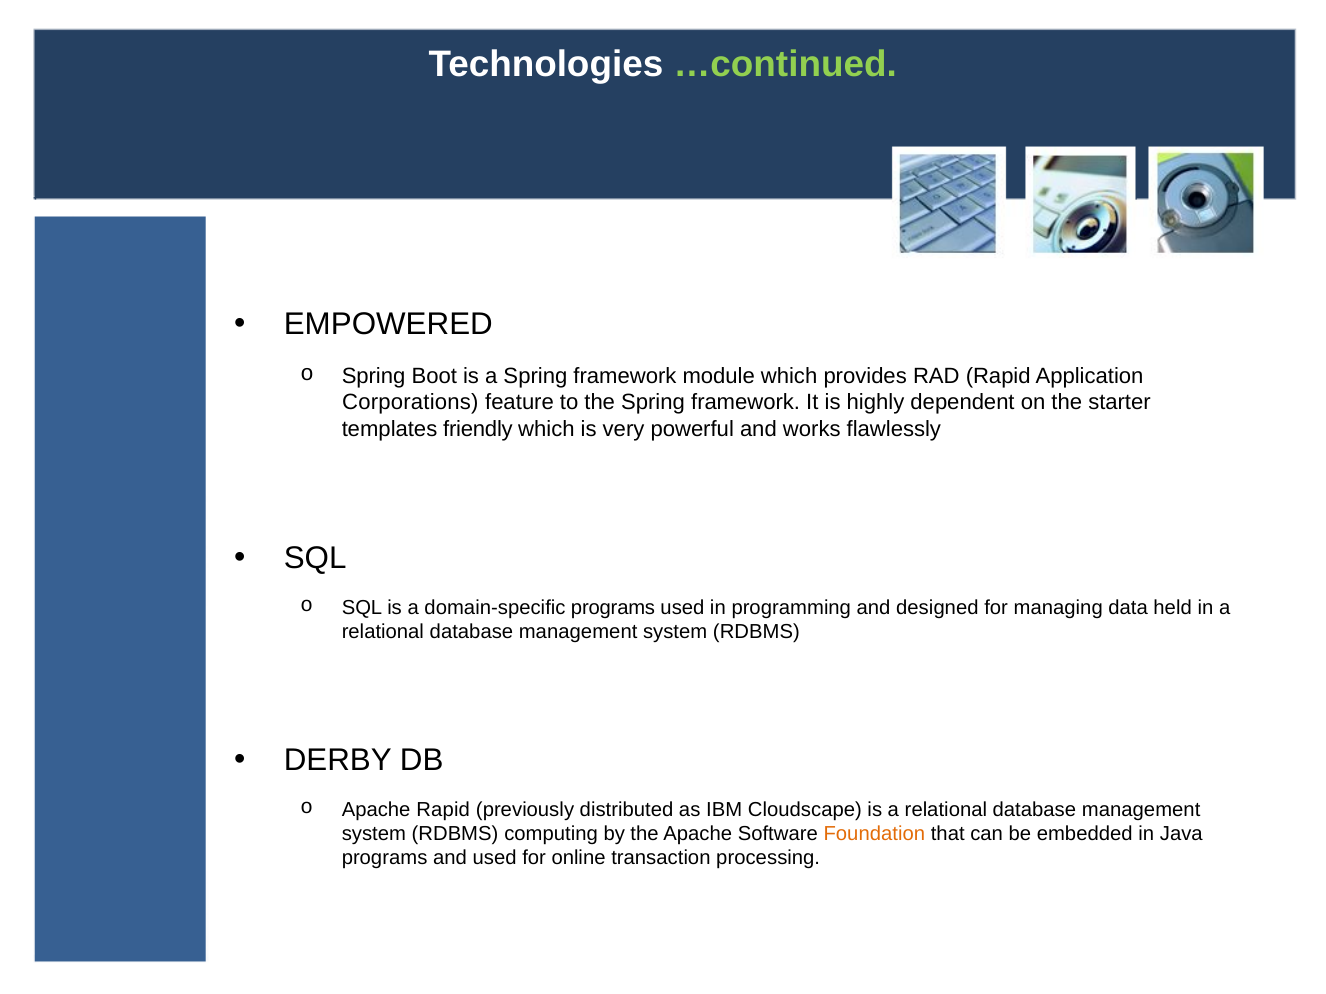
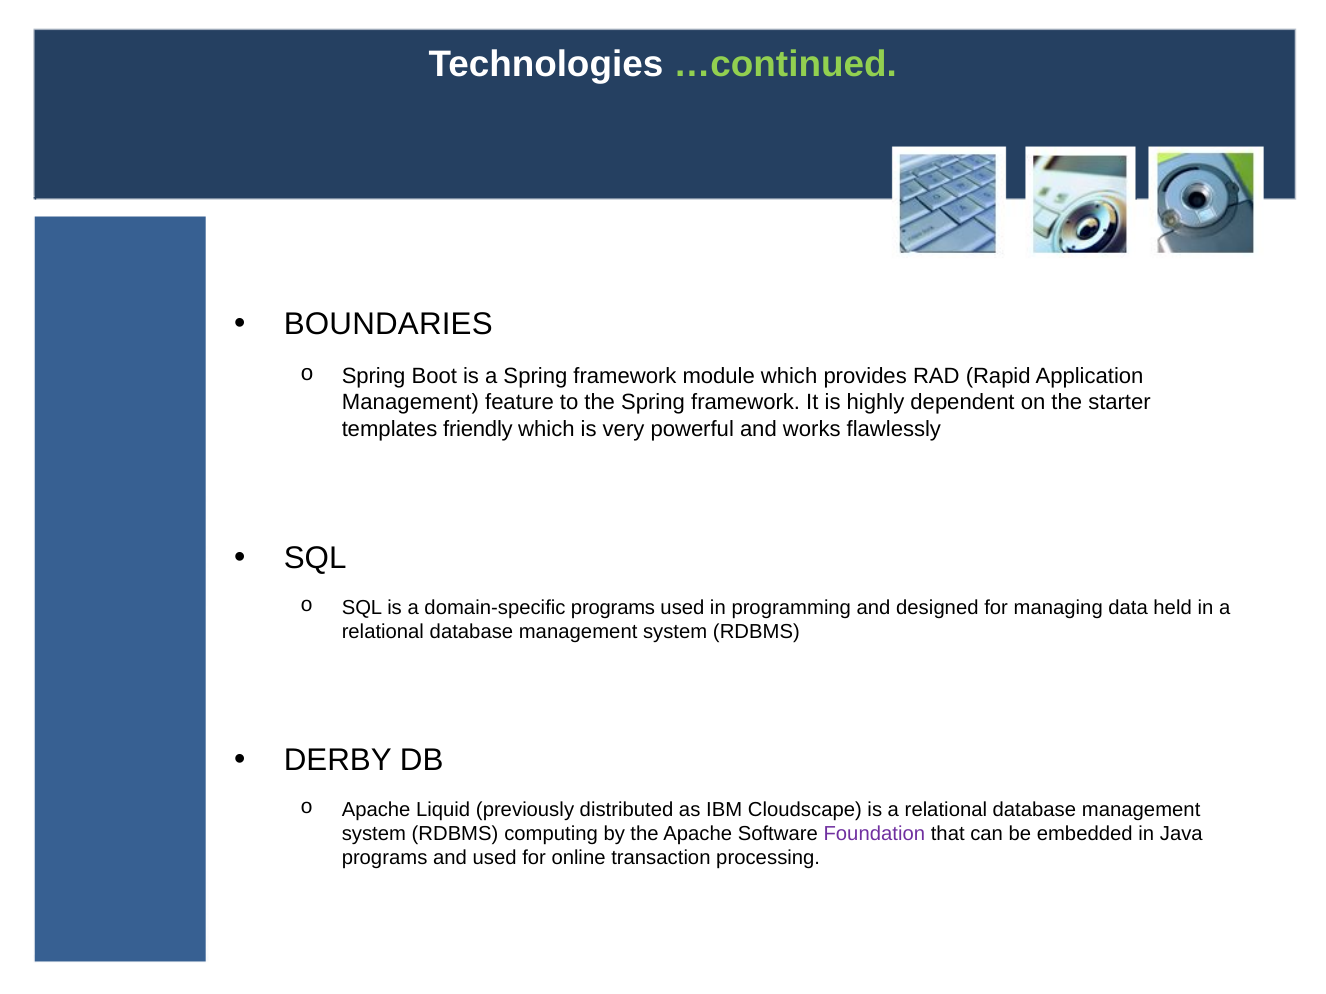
EMPOWERED: EMPOWERED -> BOUNDARIES
Corporations at (410, 403): Corporations -> Management
Apache Rapid: Rapid -> Liquid
Foundation colour: orange -> purple
